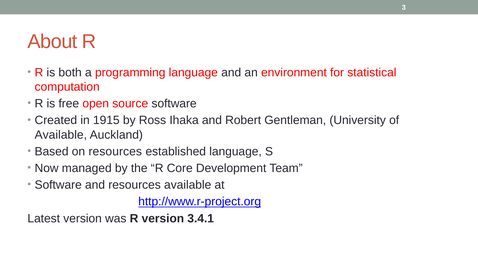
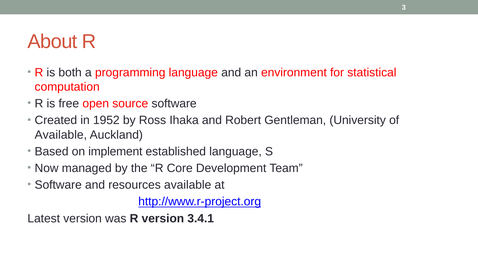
1915: 1915 -> 1952
on resources: resources -> implement
